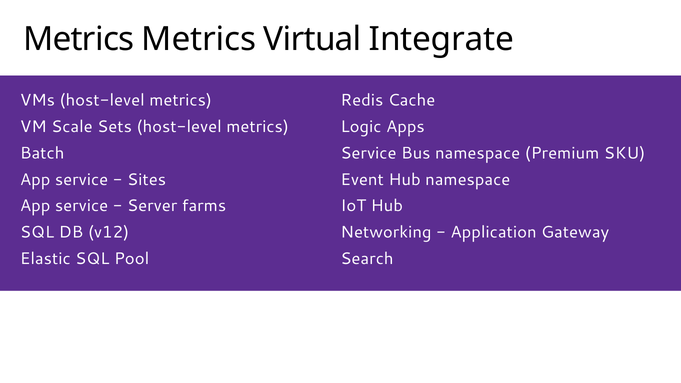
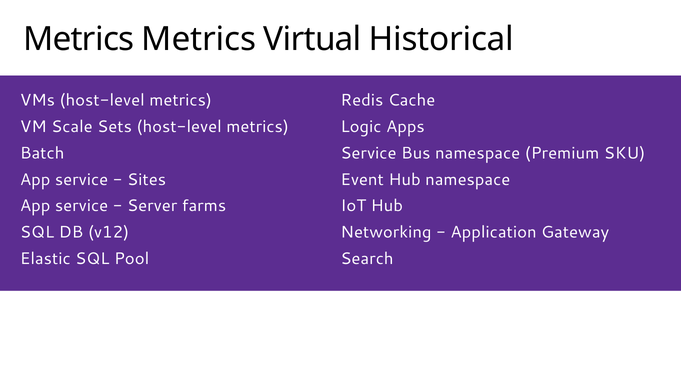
Integrate: Integrate -> Historical
